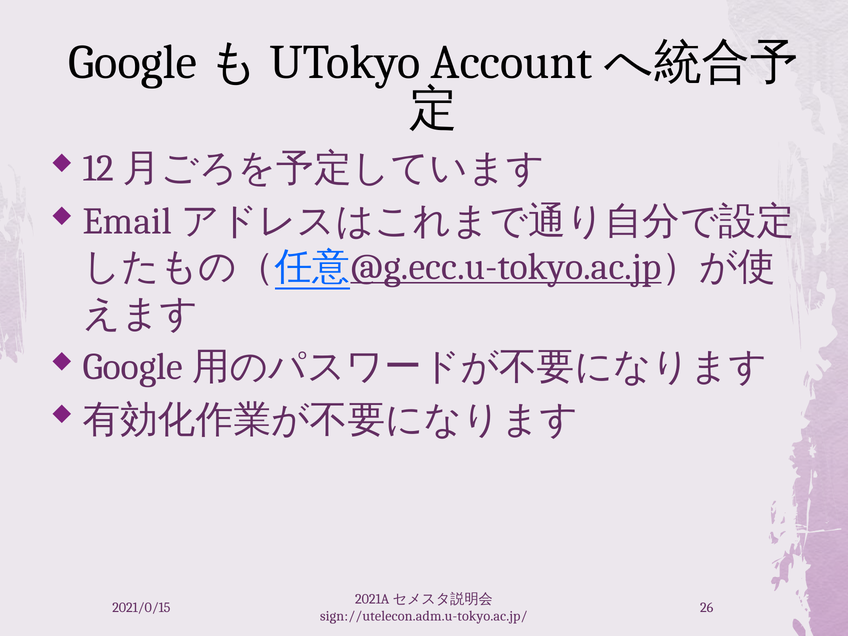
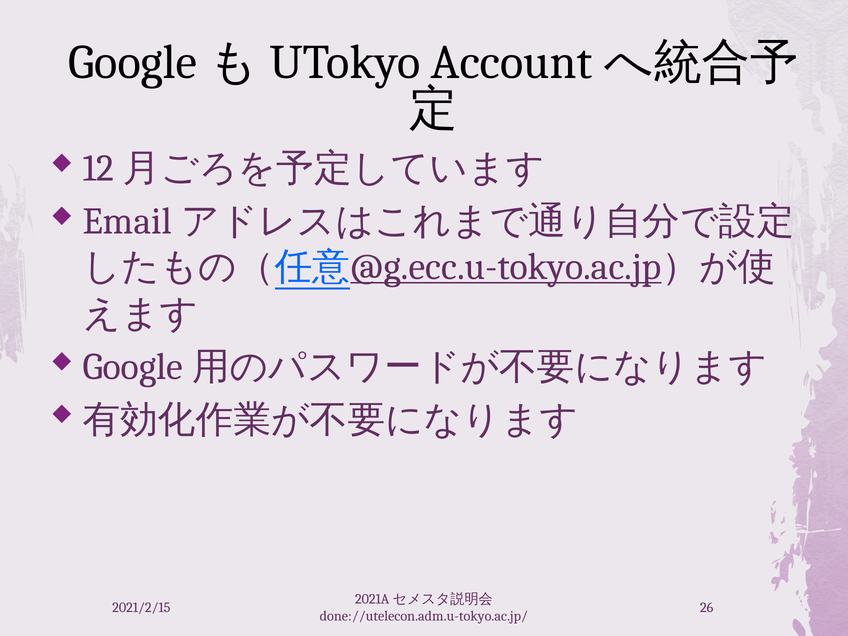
2021/0/15: 2021/0/15 -> 2021/2/15
sign://utelecon.adm.u-tokyo.ac.jp/: sign://utelecon.adm.u-tokyo.ac.jp/ -> done://utelecon.adm.u-tokyo.ac.jp/
